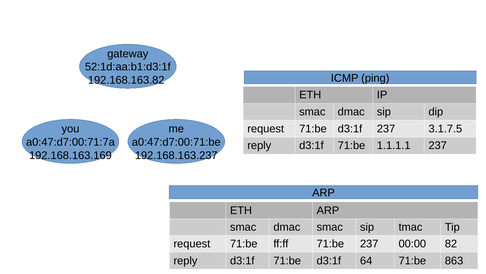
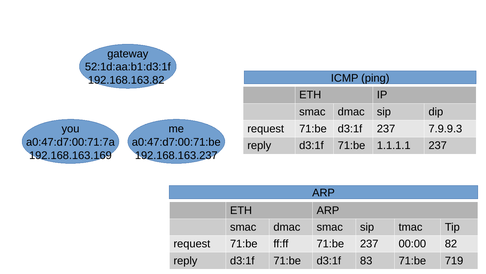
3.1.7.5: 3.1.7.5 -> 7.9.9.3
64: 64 -> 83
863: 863 -> 719
